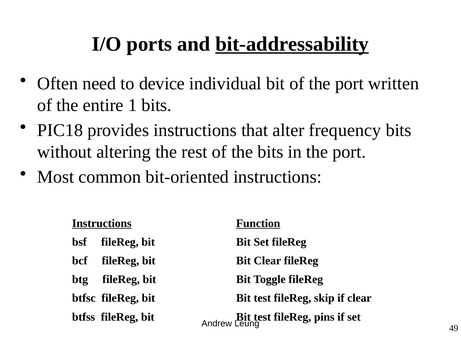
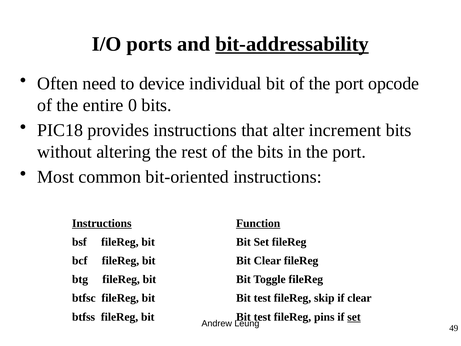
written: written -> opcode
1: 1 -> 0
frequency: frequency -> increment
set at (354, 317) underline: none -> present
